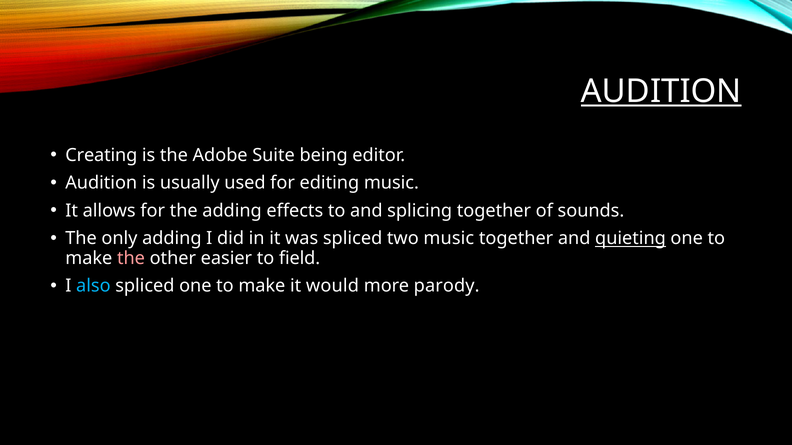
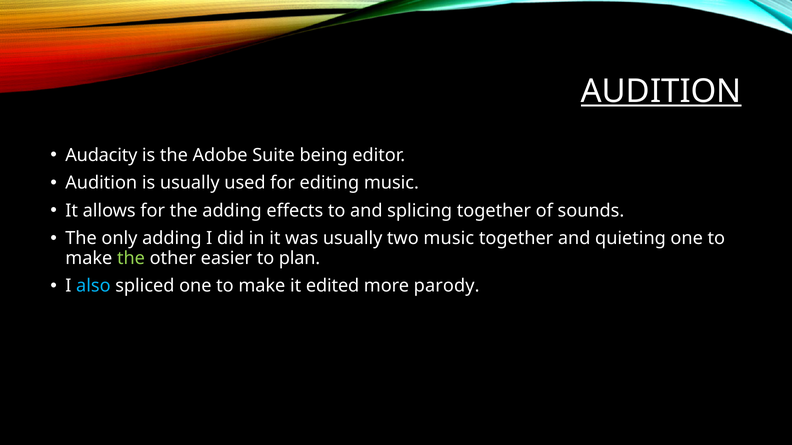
Creating: Creating -> Audacity
was spliced: spliced -> usually
quieting underline: present -> none
the at (131, 258) colour: pink -> light green
field: field -> plan
would: would -> edited
